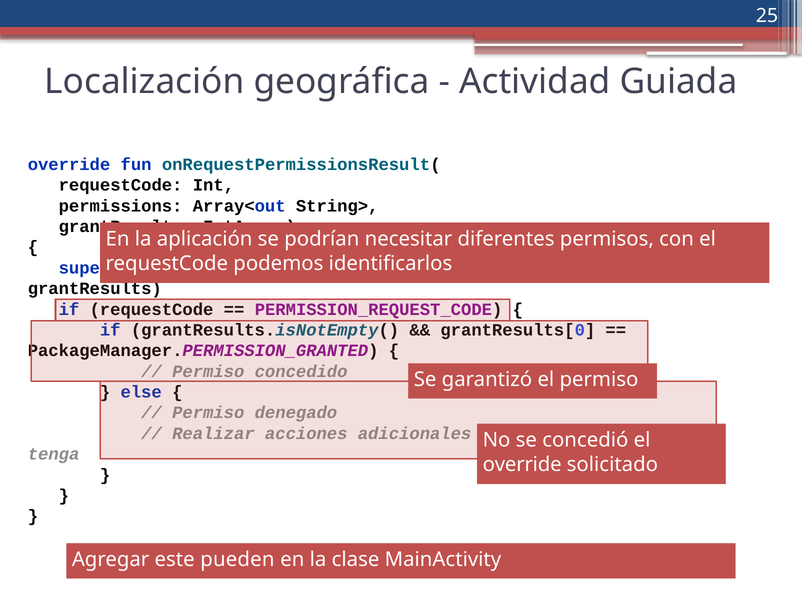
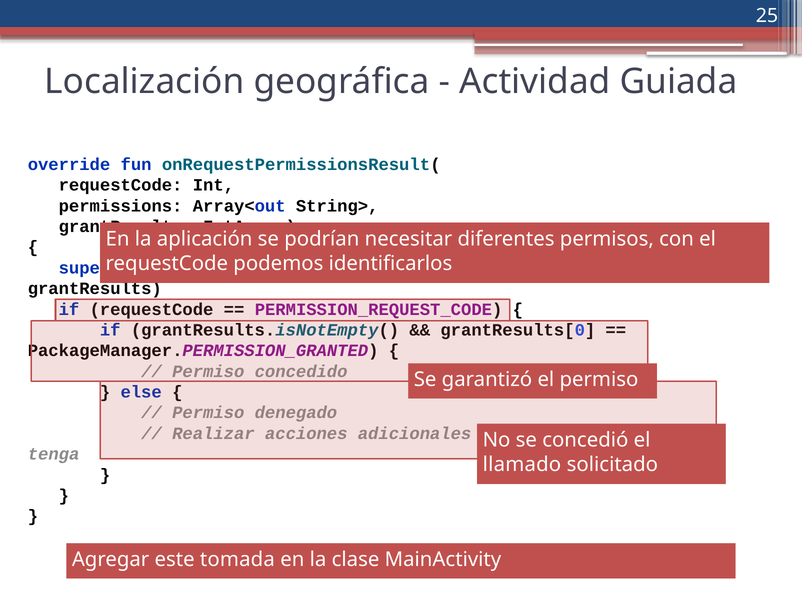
override at (522, 464): override -> llamado
pueden: pueden -> tomada
